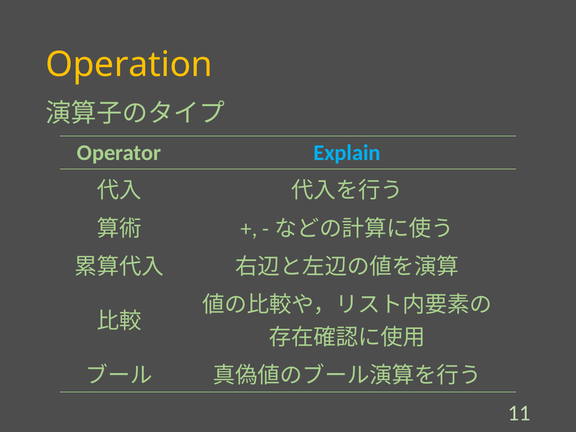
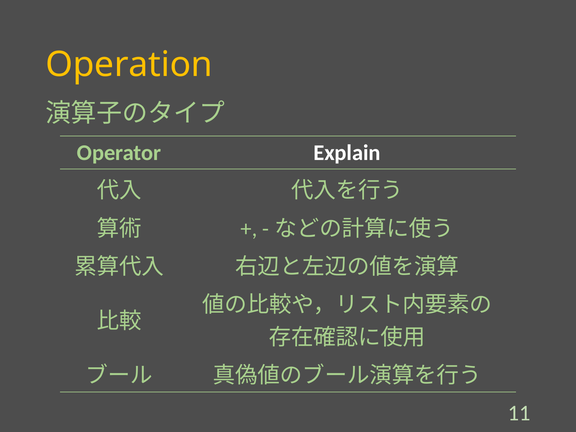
Explain colour: light blue -> white
